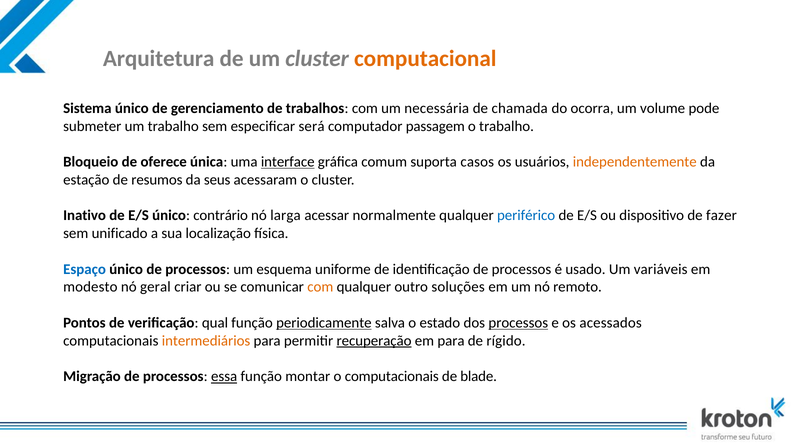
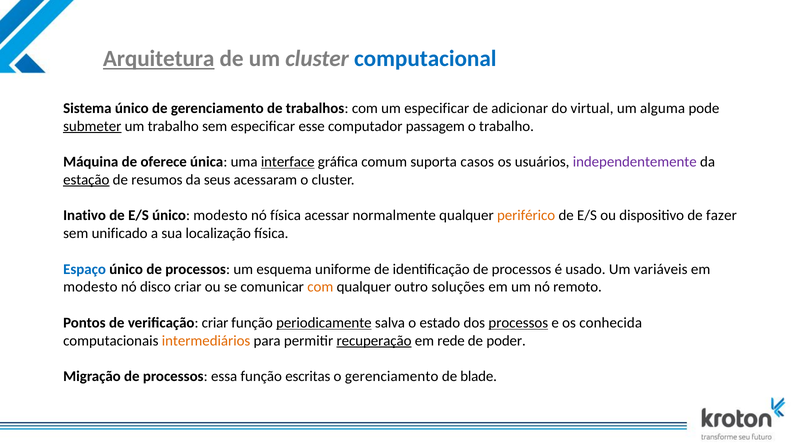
Arquitetura underline: none -> present
computacional colour: orange -> blue
um necessária: necessária -> especificar
chamada: chamada -> adicionar
ocorra: ocorra -> virtual
volume: volume -> alguma
submeter underline: none -> present
será: será -> esse
Bloqueio: Bloqueio -> Máquina
independentemente colour: orange -> purple
estação underline: none -> present
único contrário: contrário -> modesto
nó larga: larga -> física
periférico colour: blue -> orange
geral: geral -> disco
verificação qual: qual -> criar
acessados: acessados -> conhecida
em para: para -> rede
rígido: rígido -> poder
essa underline: present -> none
montar: montar -> escritas
o computacionais: computacionais -> gerenciamento
